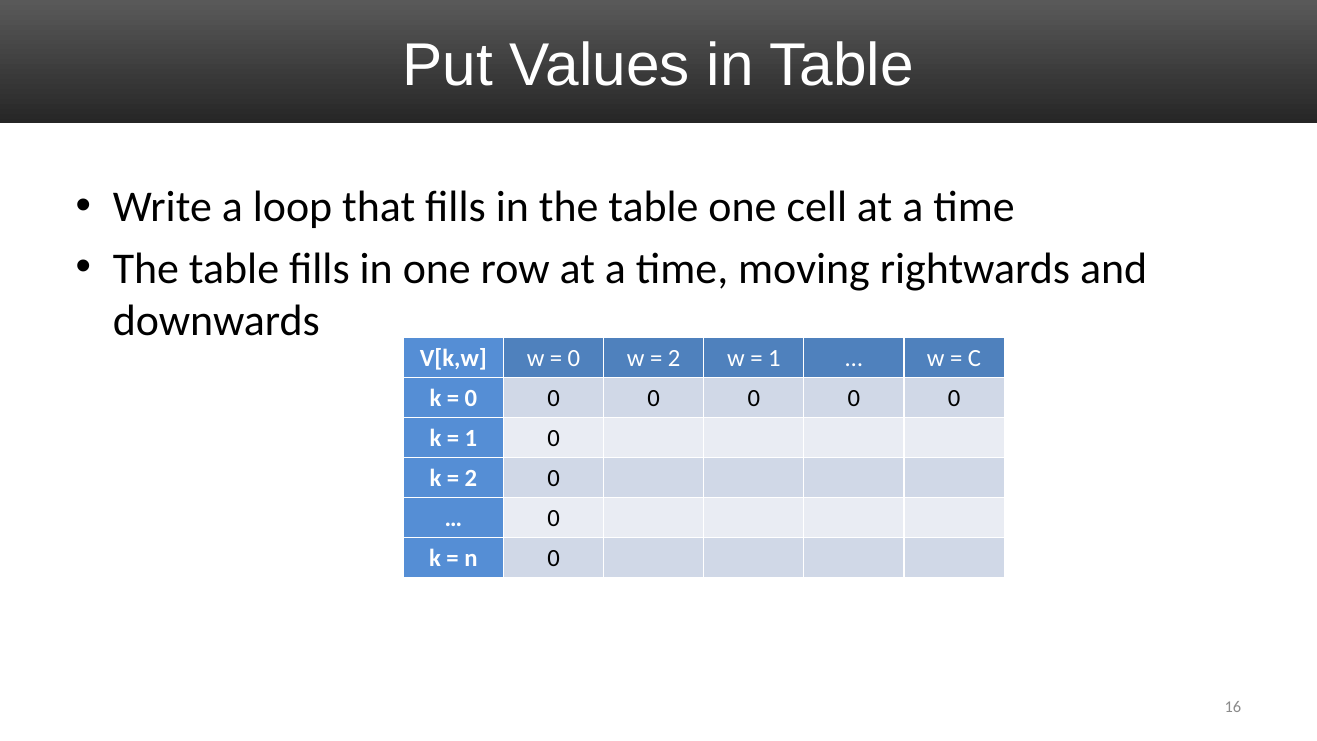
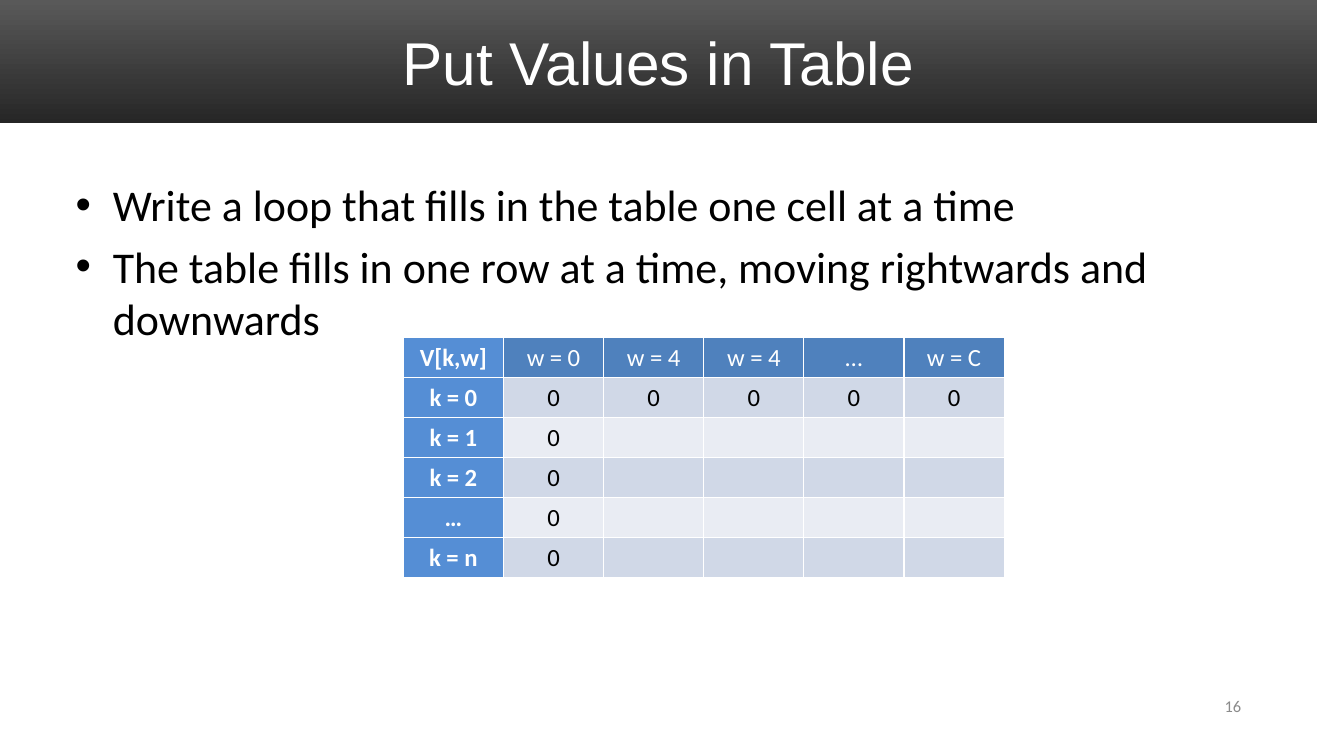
2 at (674, 358): 2 -> 4
1 at (774, 358): 1 -> 4
